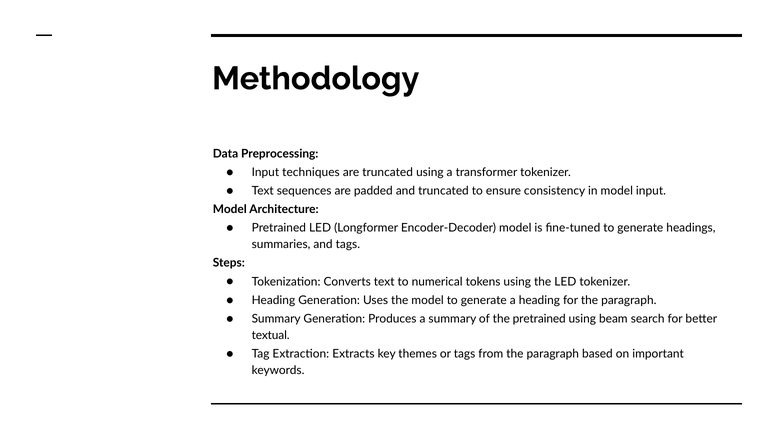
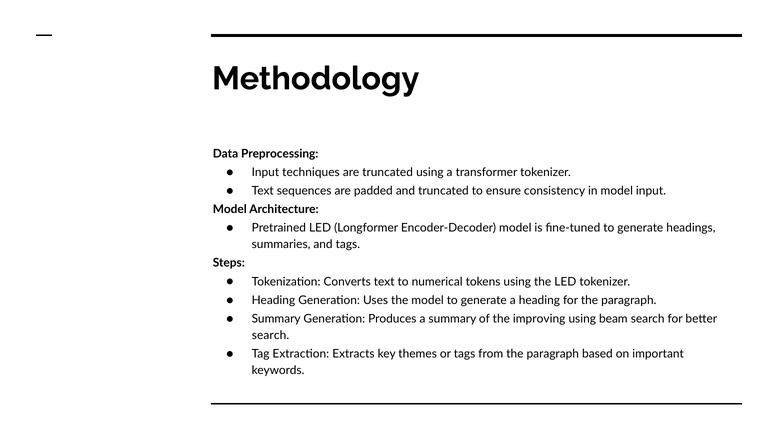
the pretrained: pretrained -> improving
textual at (271, 335): textual -> search
